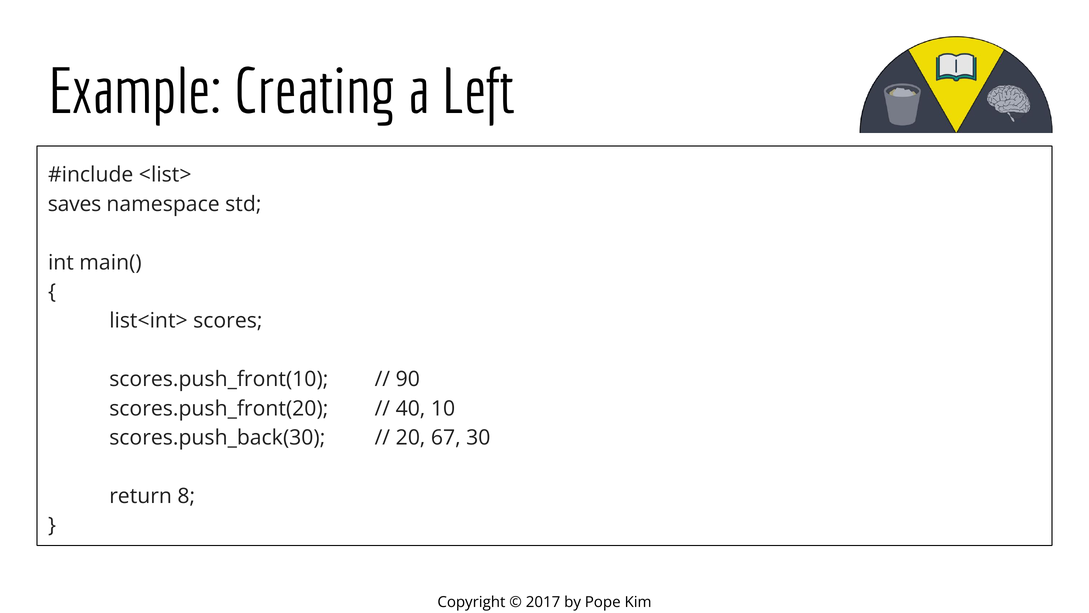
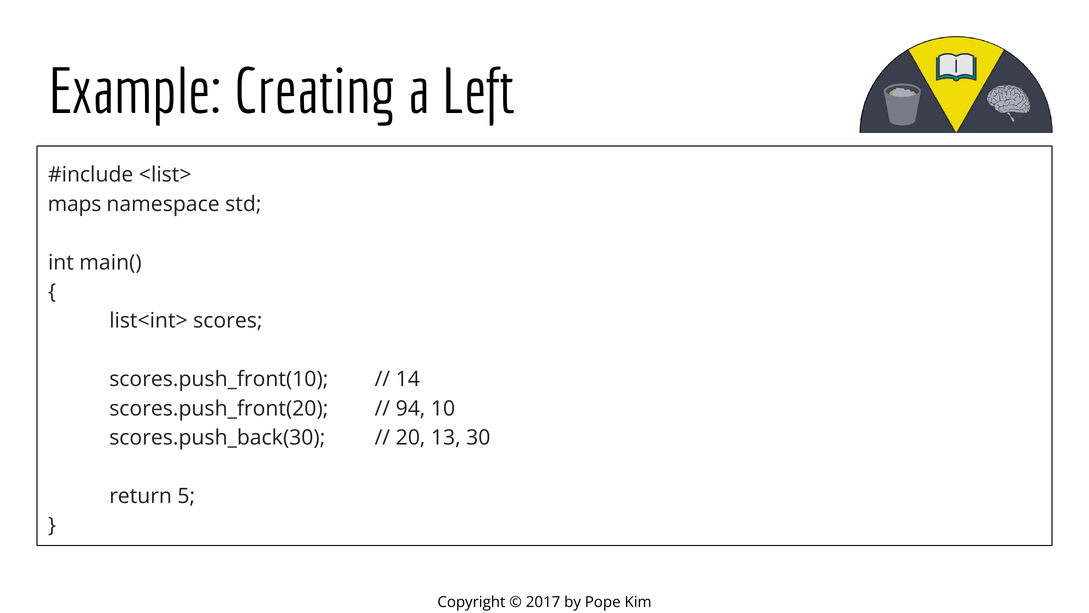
saves: saves -> maps
90: 90 -> 14
40: 40 -> 94
67: 67 -> 13
8: 8 -> 5
